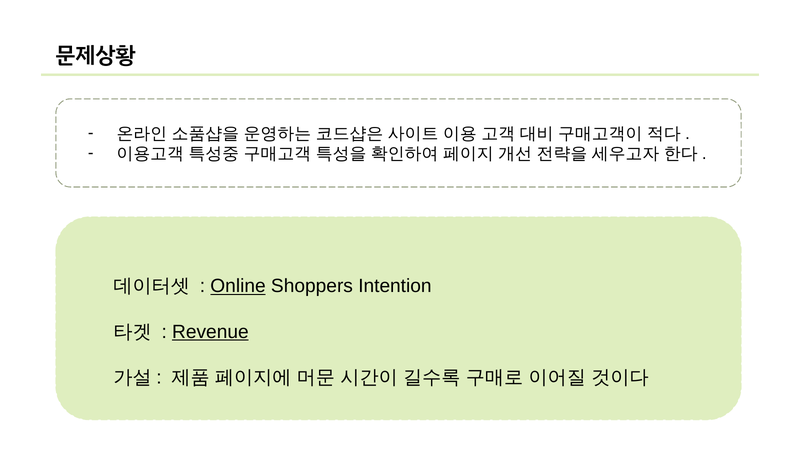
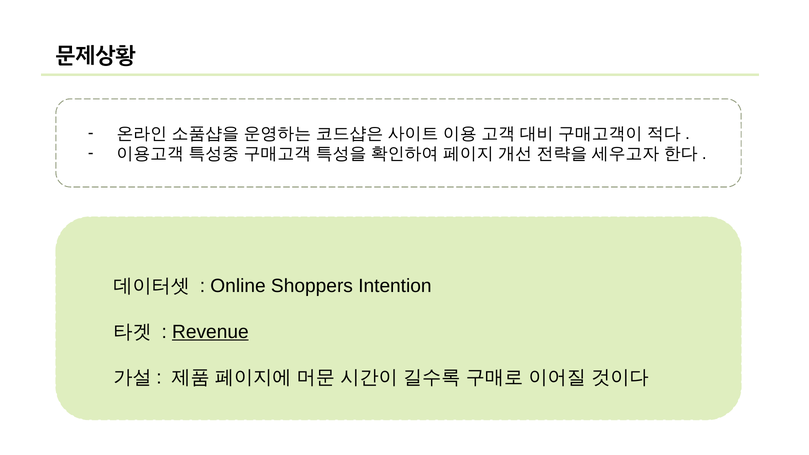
Online underline: present -> none
